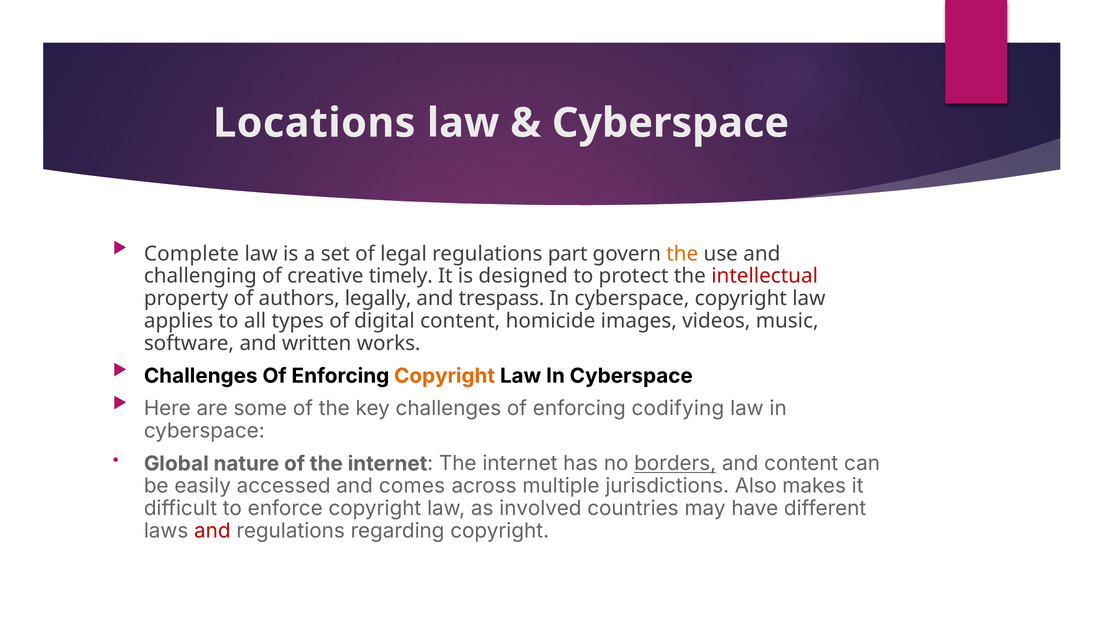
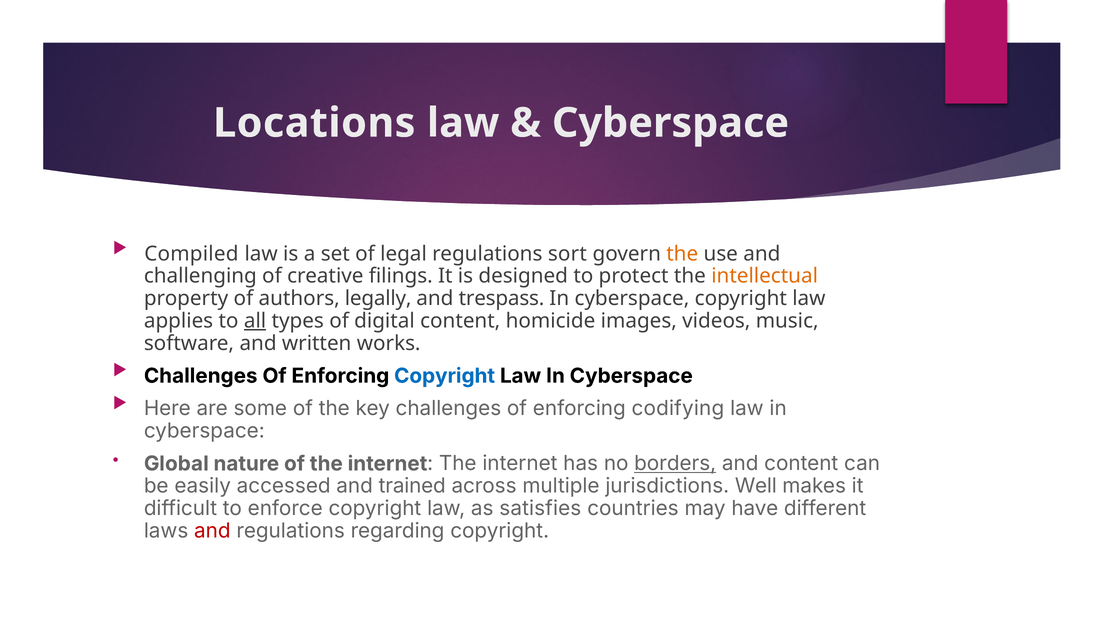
Complete: Complete -> Compiled
part: part -> sort
timely: timely -> filings
intellectual colour: red -> orange
all underline: none -> present
Copyright at (445, 376) colour: orange -> blue
comes: comes -> trained
Also: Also -> Well
involved: involved -> satisfies
